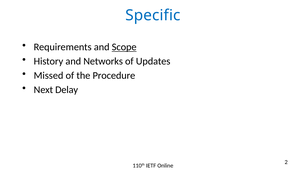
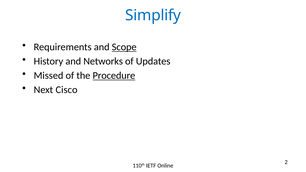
Specific: Specific -> Simplify
Procedure underline: none -> present
Delay: Delay -> Cisco
